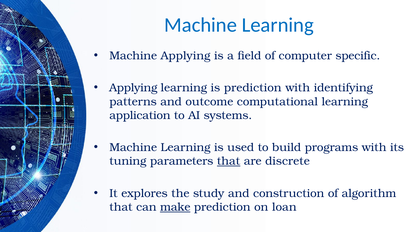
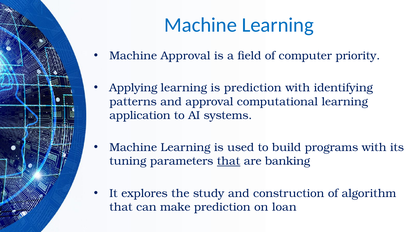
Machine Applying: Applying -> Approval
specific: specific -> priority
and outcome: outcome -> approval
discrete: discrete -> banking
make underline: present -> none
